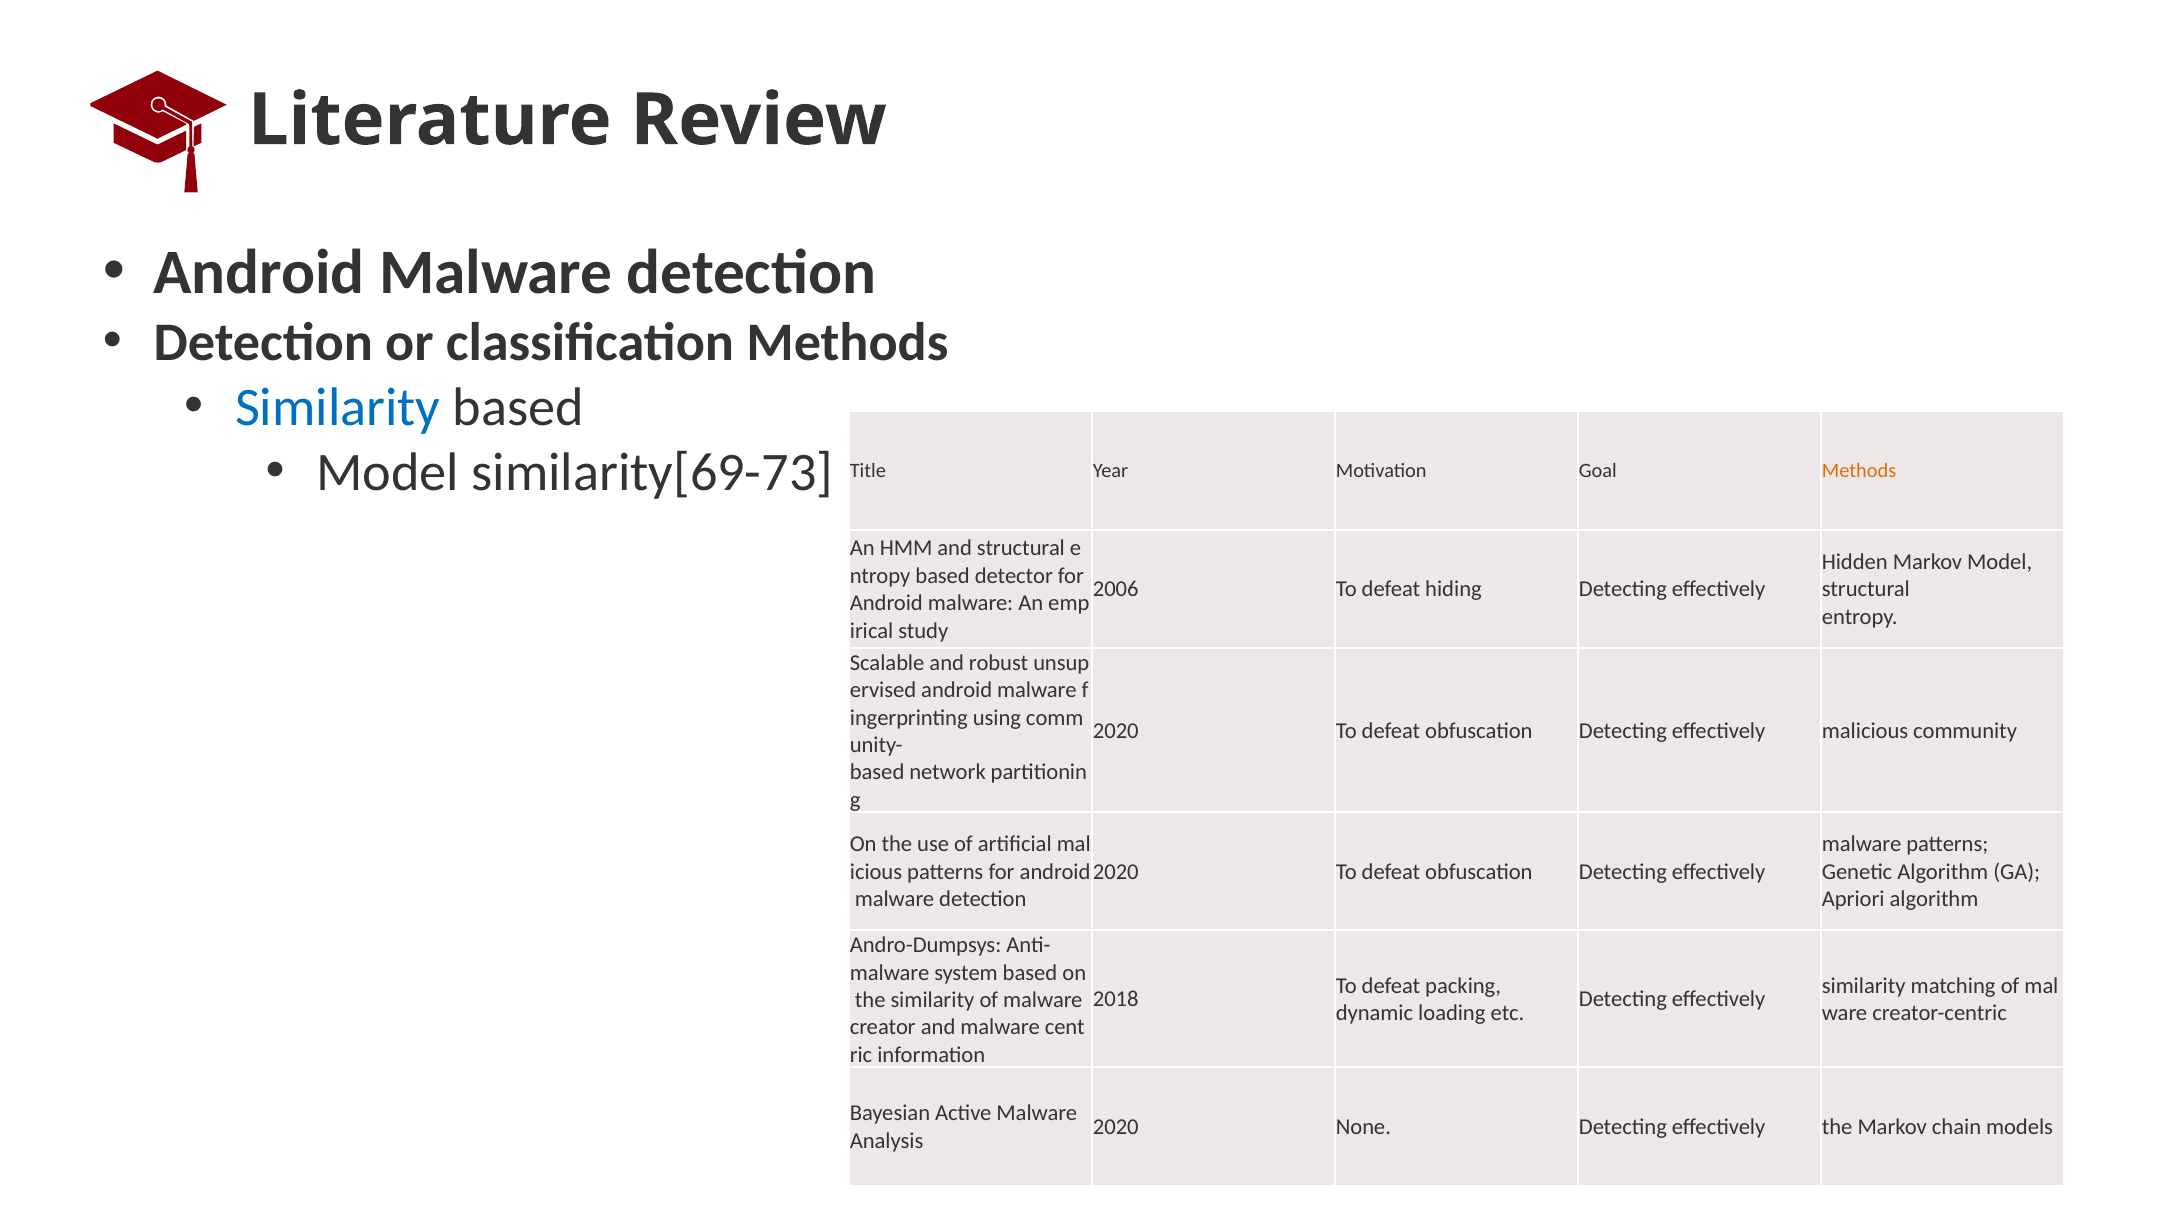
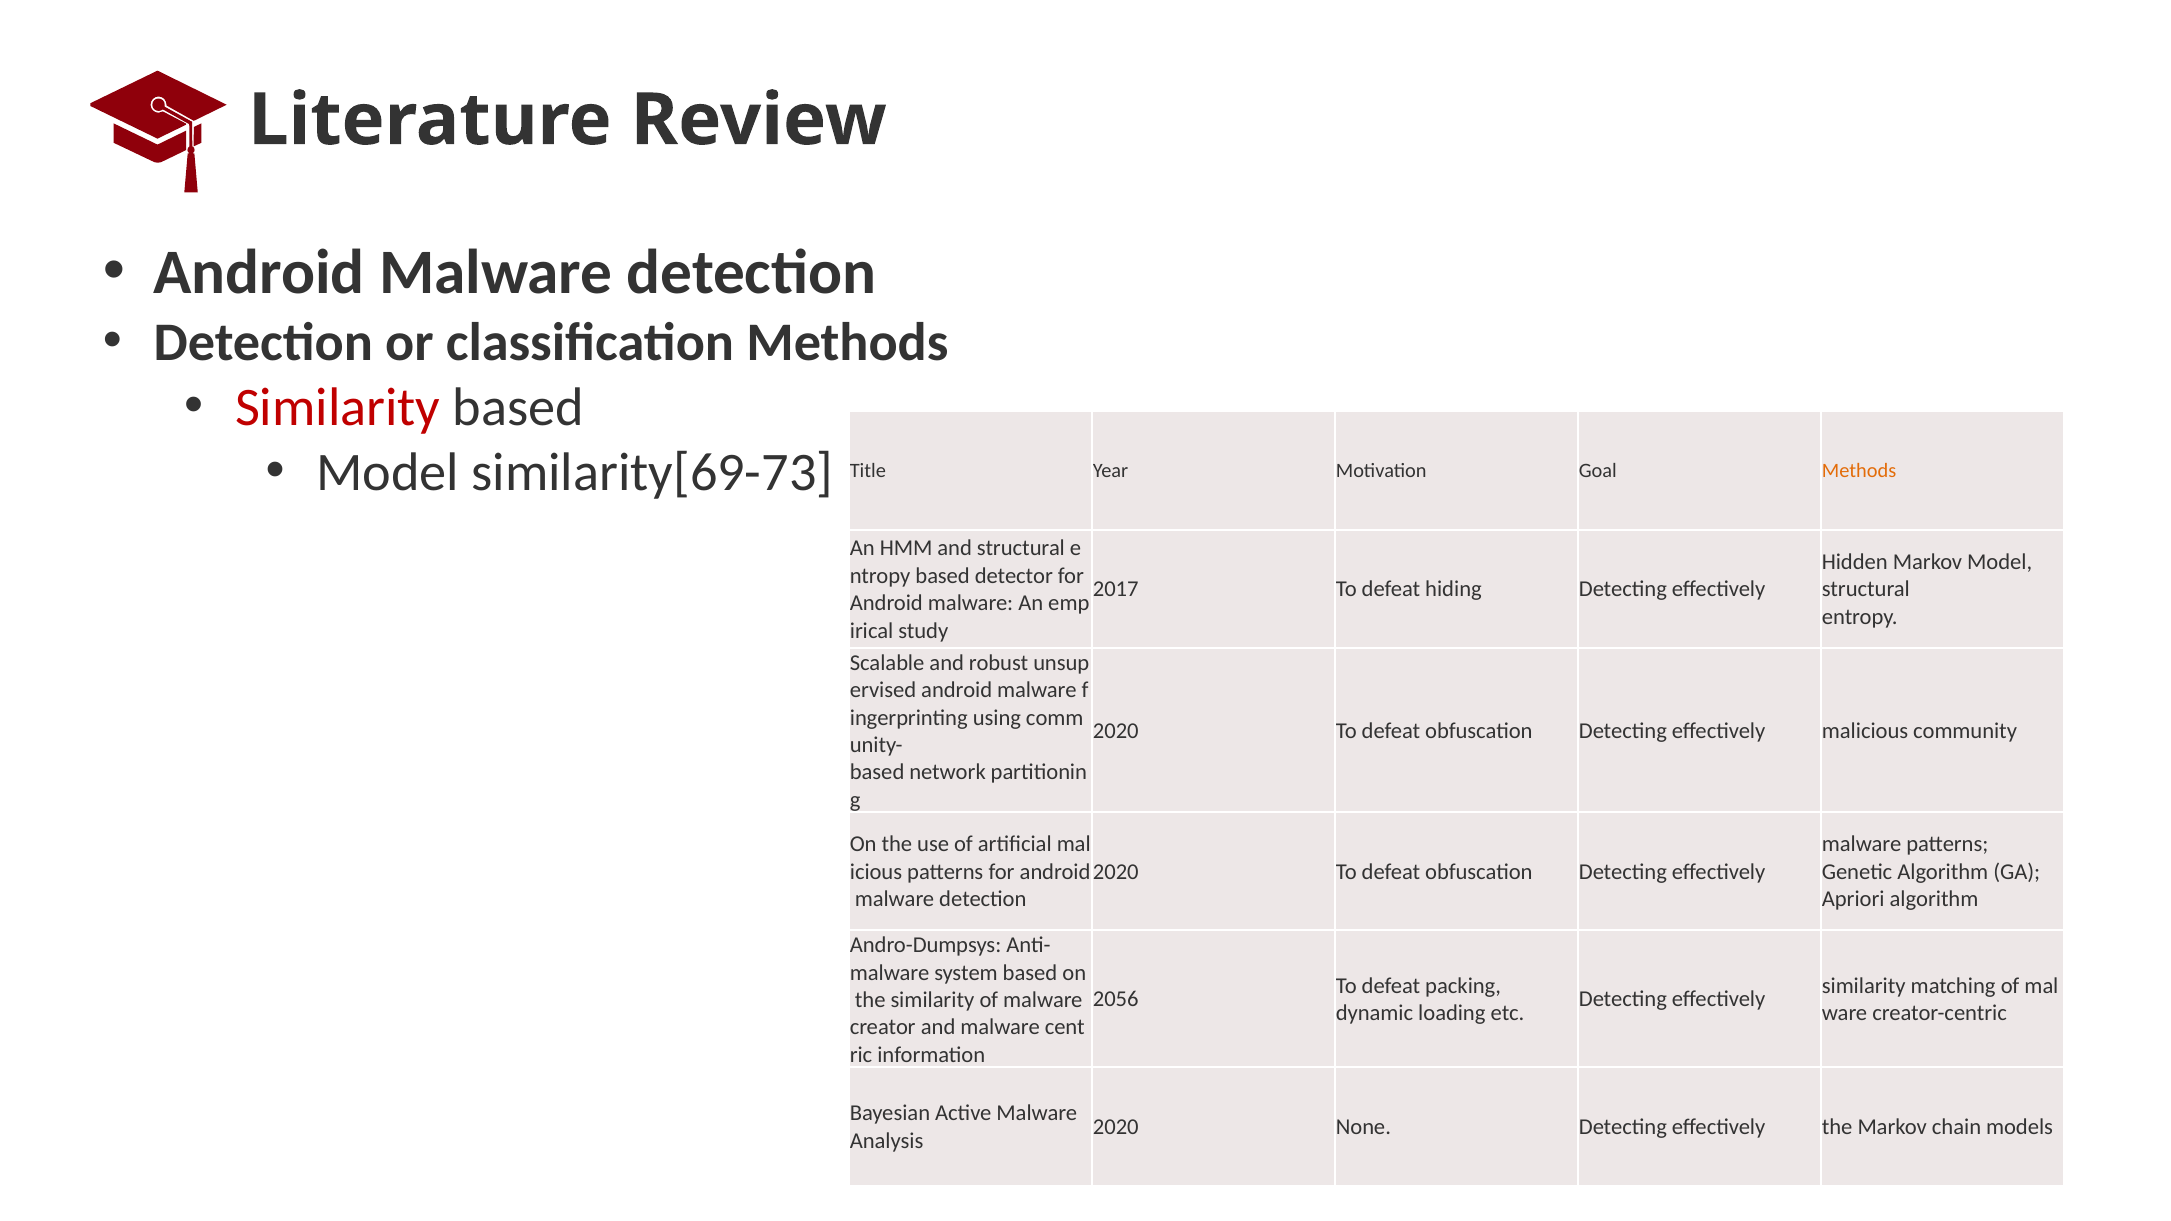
Similarity at (338, 408) colour: blue -> red
2006: 2006 -> 2017
2018: 2018 -> 2056
